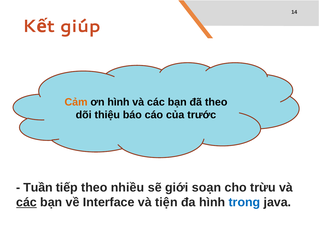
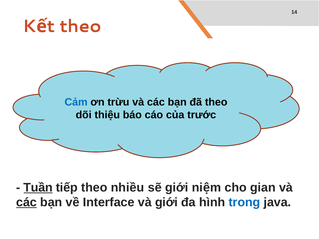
giúp at (80, 26): giúp -> theo
Cảm colour: orange -> blue
ơn hình: hình -> trừu
Tuần underline: none -> present
soạn: soạn -> niệm
trừu: trừu -> gian
và tiện: tiện -> giới
